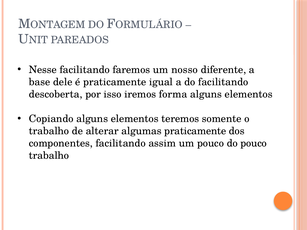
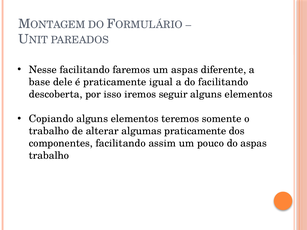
um nosso: nosso -> aspas
forma: forma -> seguir
do pouco: pouco -> aspas
